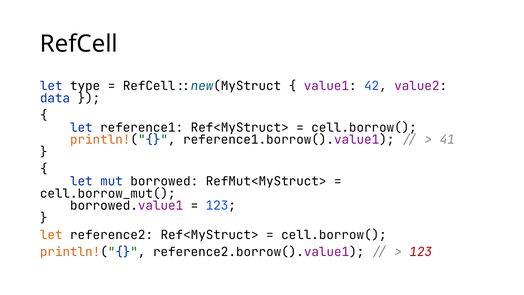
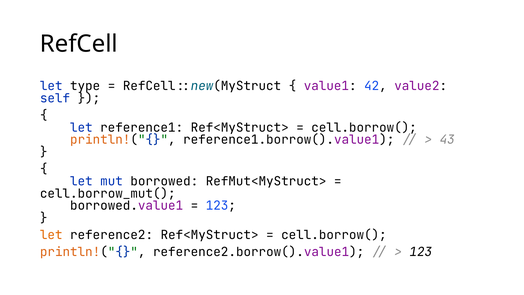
data: data -> self
41: 41 -> 43
123 at (421, 252) colour: red -> black
